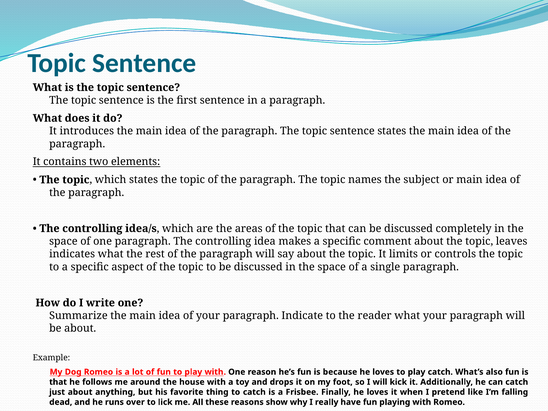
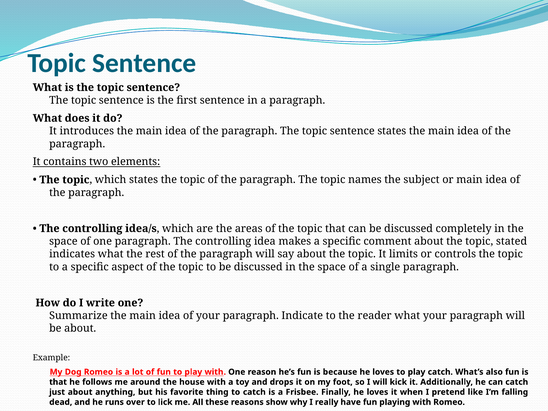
leaves: leaves -> stated
